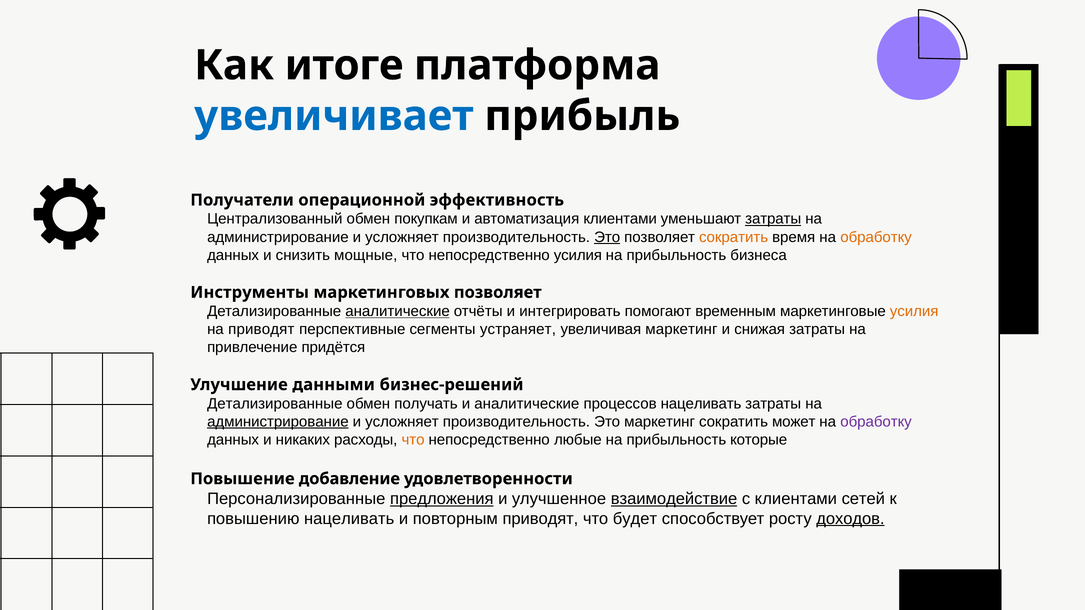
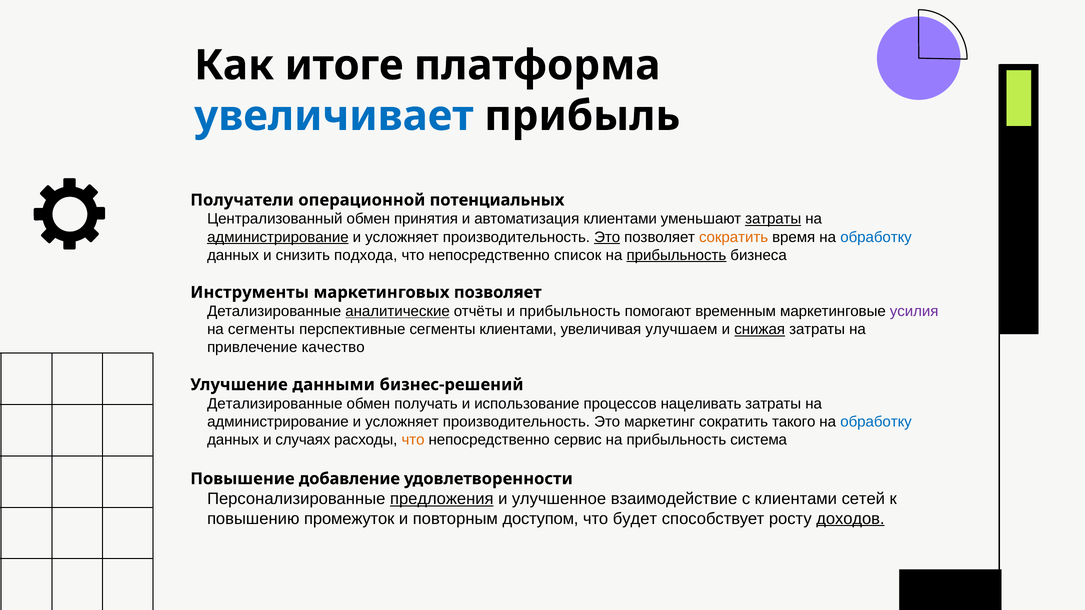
эффективность: эффективность -> потенциальных
покупкам: покупкам -> принятия
администрирование at (278, 237) underline: none -> present
обработку at (876, 237) colour: orange -> blue
мощные: мощные -> подхода
непосредственно усилия: усилия -> список
прибыльность at (676, 255) underline: none -> present
и интегрировать: интегрировать -> прибыльность
усилия at (914, 311) colour: orange -> purple
на приводят: приводят -> сегменты
сегменты устраняет: устраняет -> клиентами
увеличивая маркетинг: маркетинг -> улучшаем
снижая underline: none -> present
придётся: придётся -> качество
и аналитические: аналитические -> использование
администрирование at (278, 422) underline: present -> none
может: может -> такого
обработку at (876, 422) colour: purple -> blue
никаких: никаких -> случаях
любые: любые -> сервис
которые: которые -> система
взаимодействие underline: present -> none
повышению нацеливать: нацеливать -> промежуток
повторным приводят: приводят -> доступом
